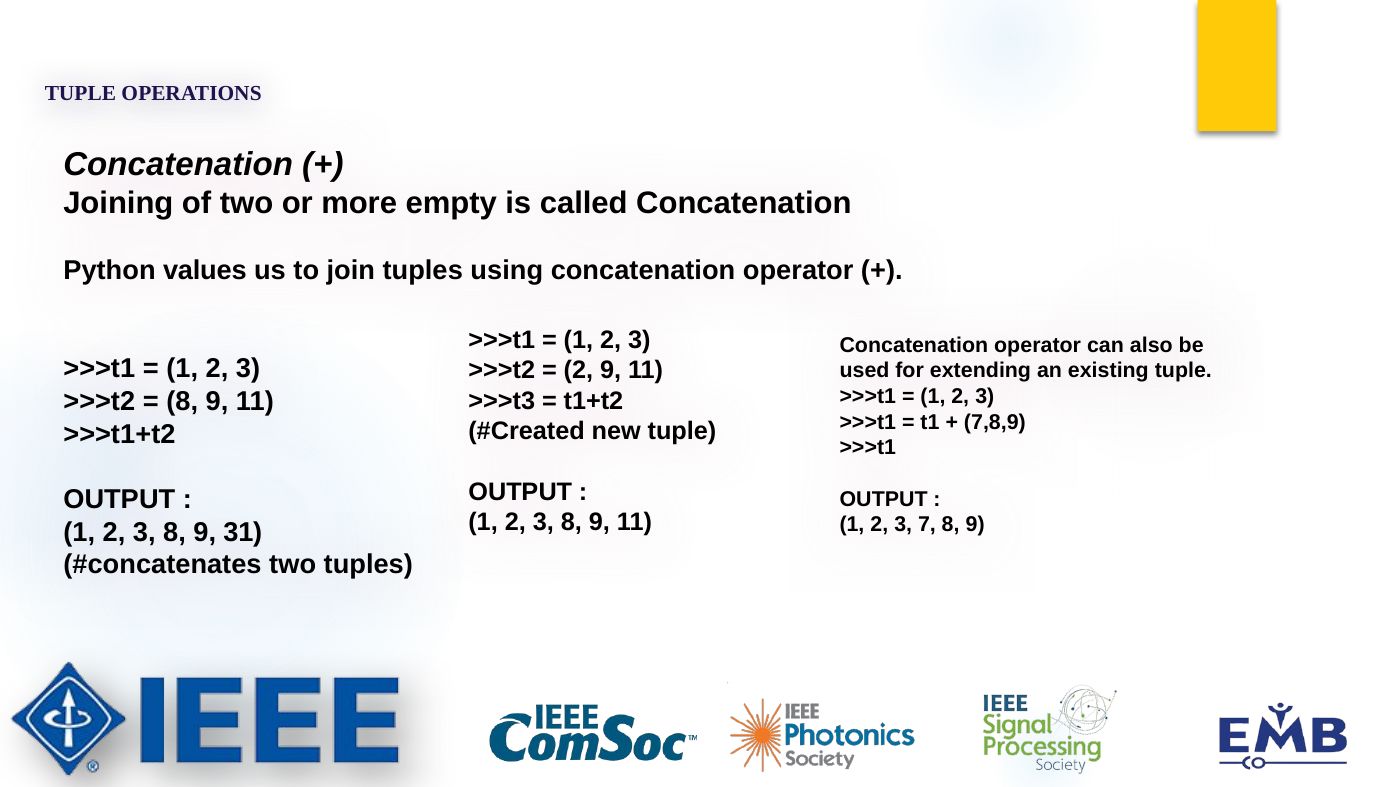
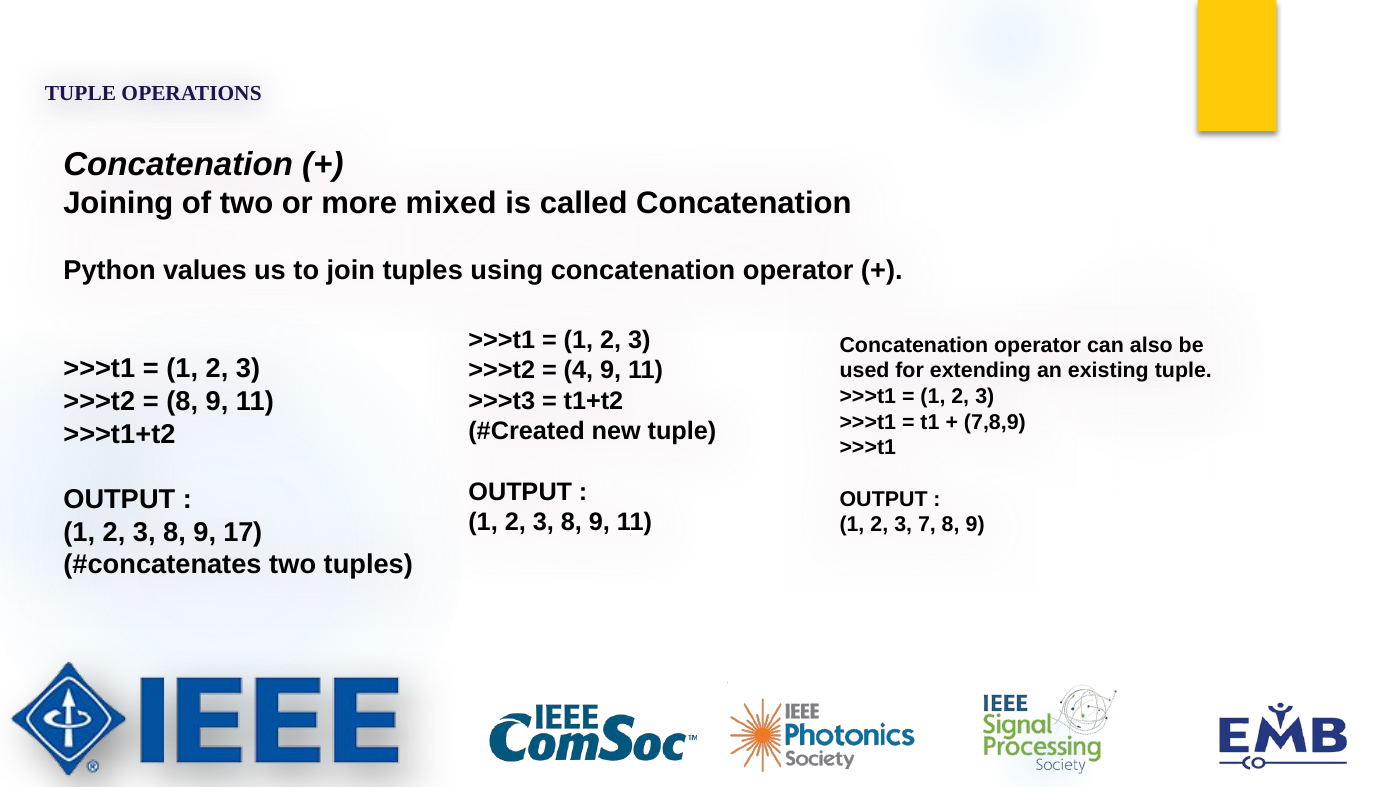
empty: empty -> mixed
2 at (578, 370): 2 -> 4
31: 31 -> 17
